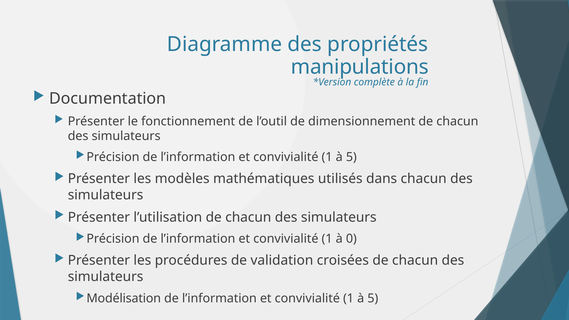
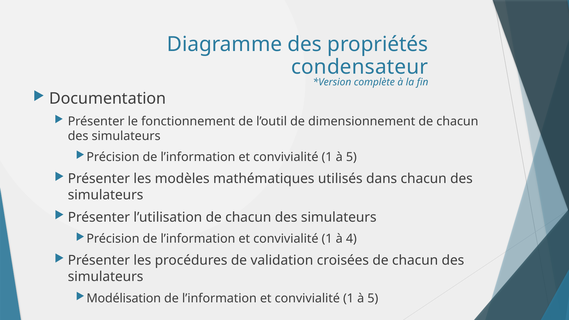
manipulations: manipulations -> condensateur
0: 0 -> 4
